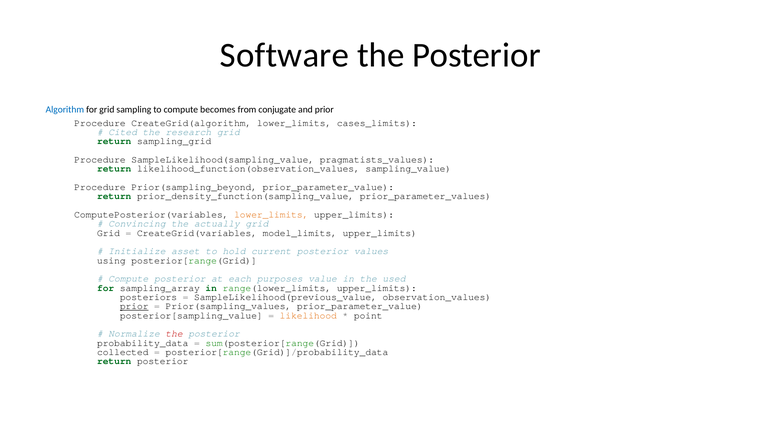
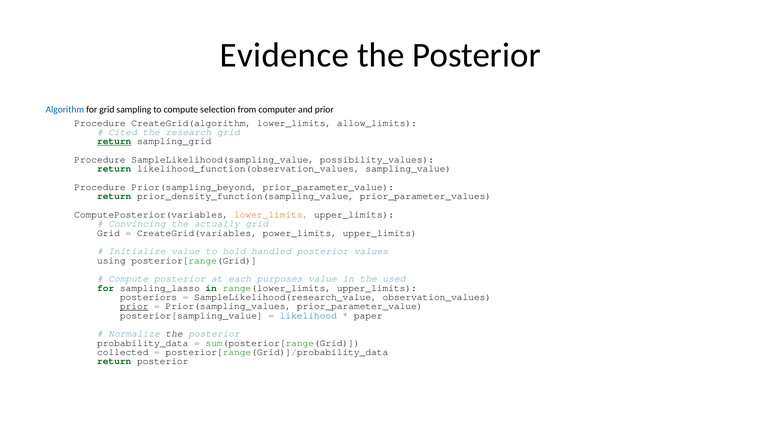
Software: Software -> Evidence
becomes: becomes -> selection
conjugate: conjugate -> computer
cases_limits: cases_limits -> allow_limits
return at (114, 141) underline: none -> present
pragmatists_values: pragmatists_values -> possibility_values
model_limits: model_limits -> power_limits
Initialize asset: asset -> value
current: current -> handled
sampling_array: sampling_array -> sampling_lasso
SampleLikelihood(previous_value: SampleLikelihood(previous_value -> SampleLikelihood(research_value
likelihood colour: orange -> blue
point: point -> paper
the at (174, 334) colour: red -> black
